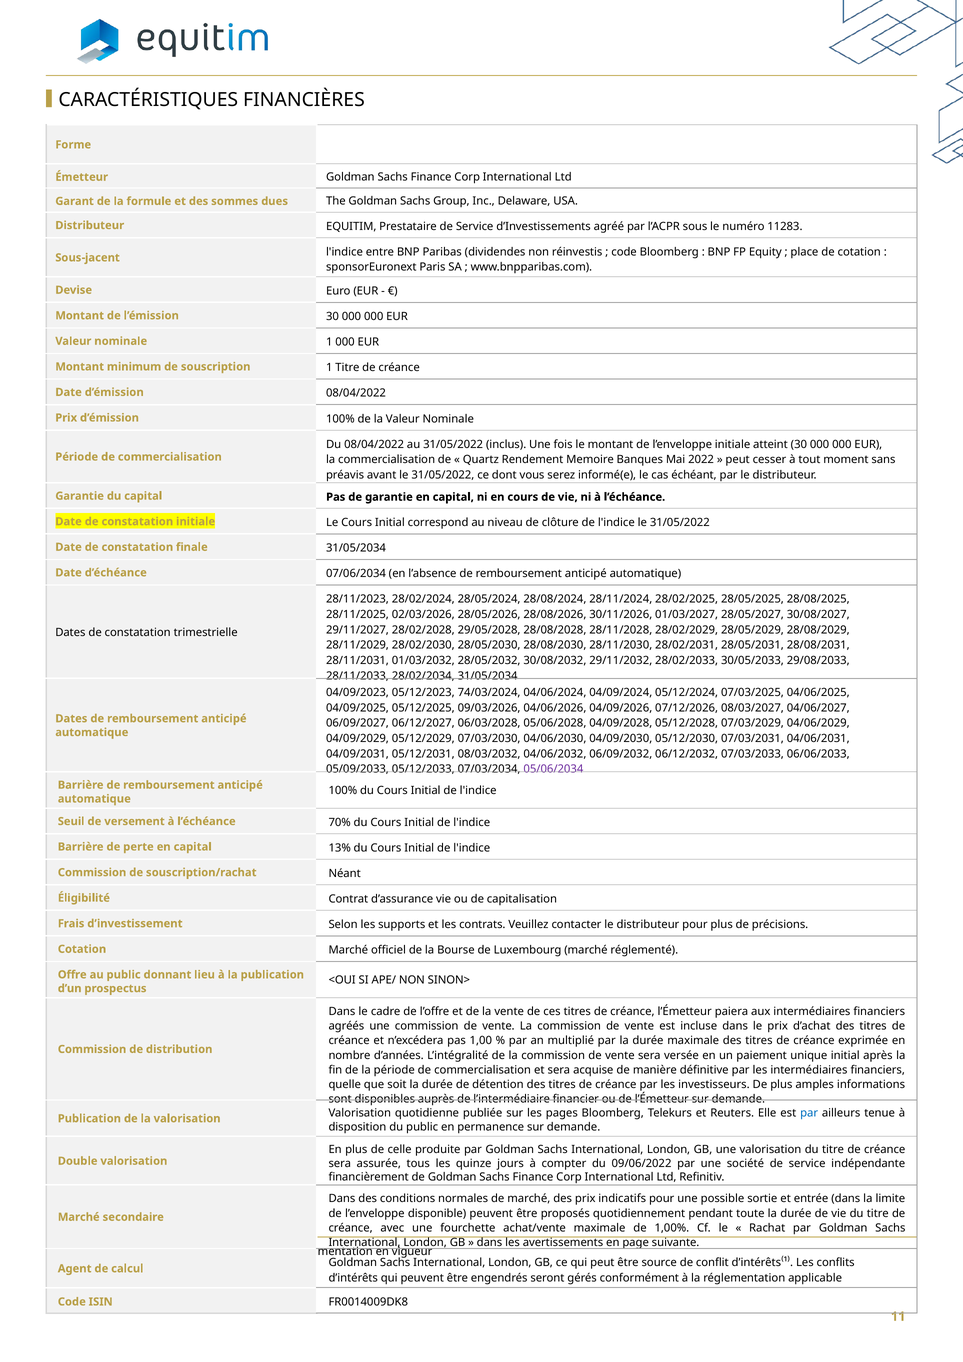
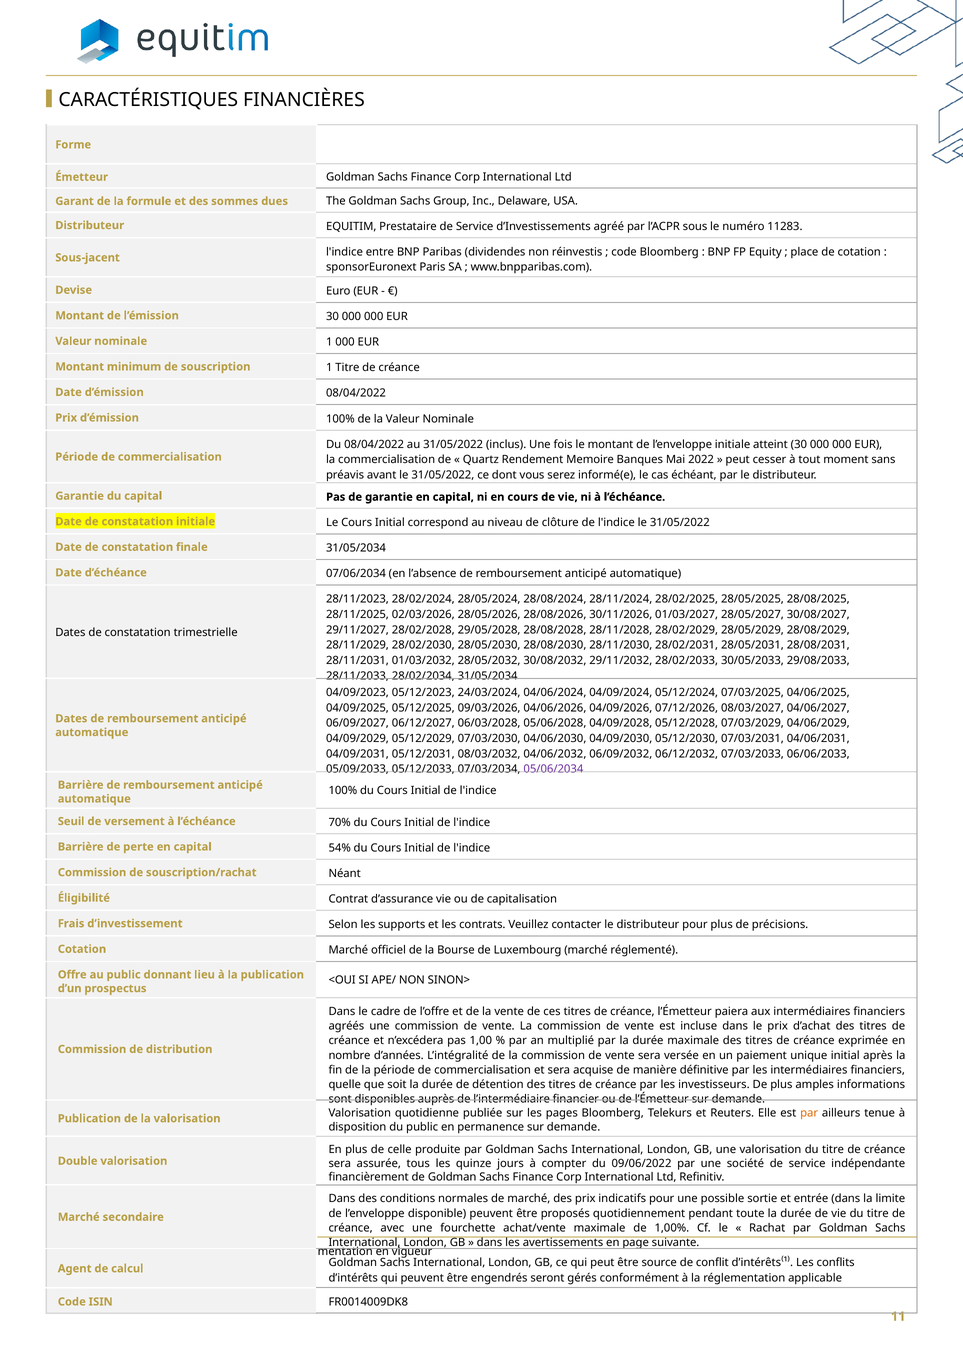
74/03/2024: 74/03/2024 -> 24/03/2024
13%: 13% -> 54%
par at (809, 1113) colour: blue -> orange
